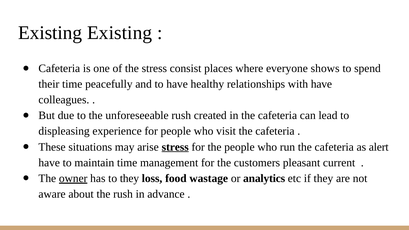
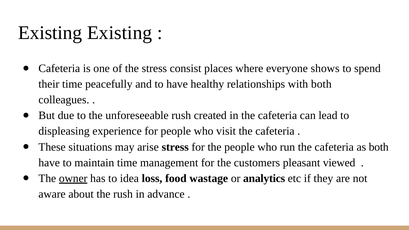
with have: have -> both
stress at (175, 147) underline: present -> none
as alert: alert -> both
current: current -> viewed
to they: they -> idea
